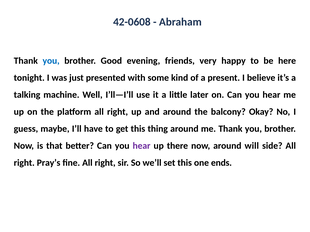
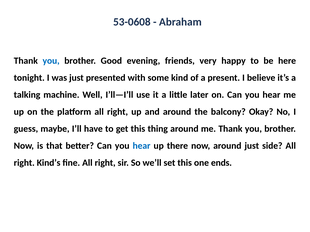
42-0608: 42-0608 -> 53-0608
hear at (142, 146) colour: purple -> blue
around will: will -> just
Pray’s: Pray’s -> Kind’s
